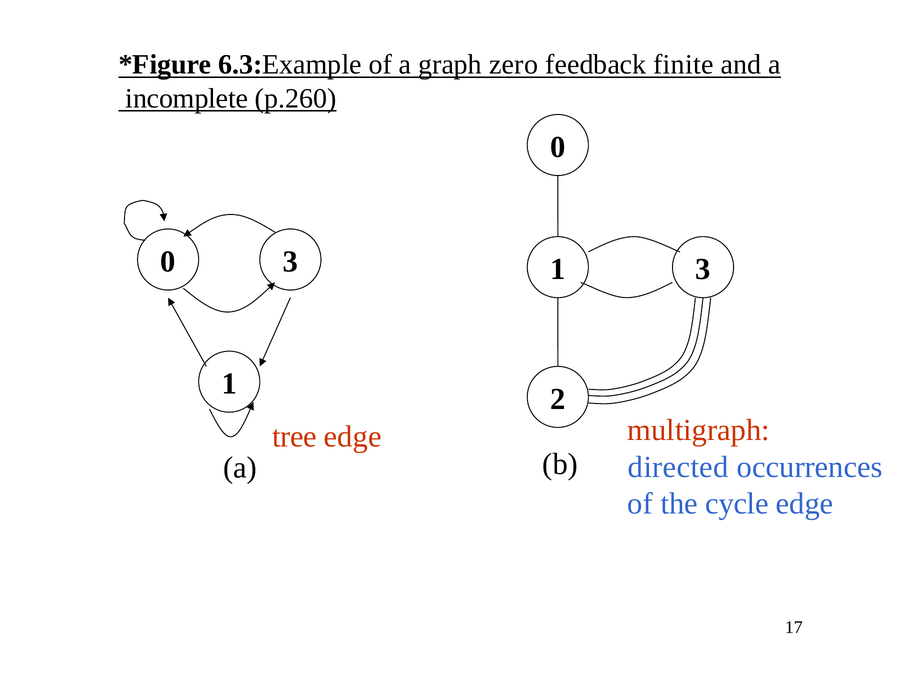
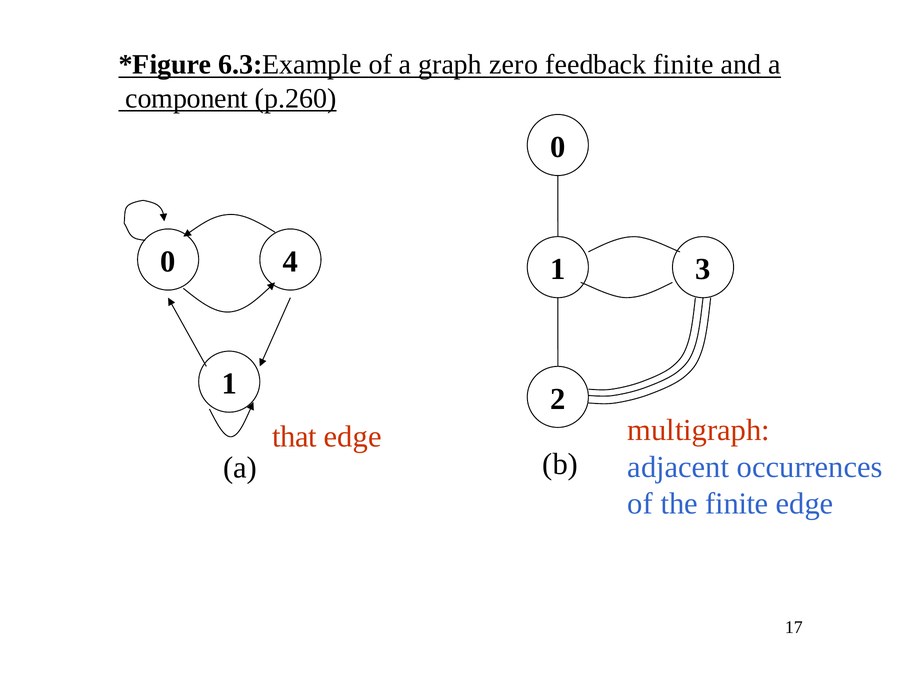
incomplete: incomplete -> component
3 at (290, 262): 3 -> 4
tree: tree -> that
directed: directed -> adjacent
the cycle: cycle -> finite
